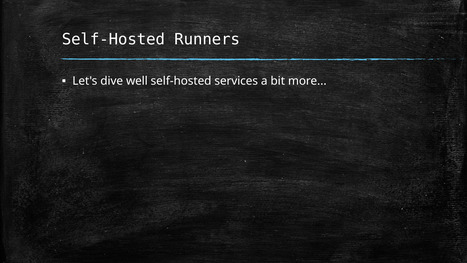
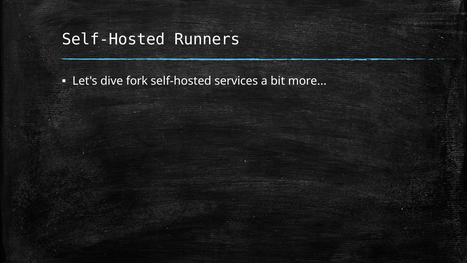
well: well -> fork
